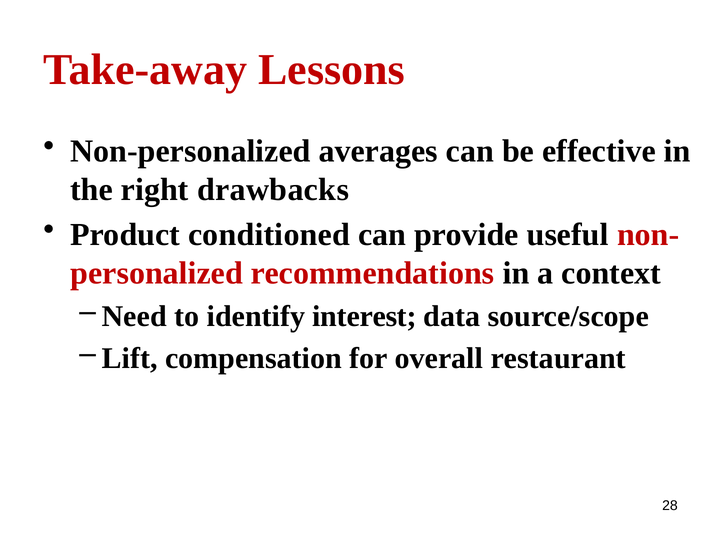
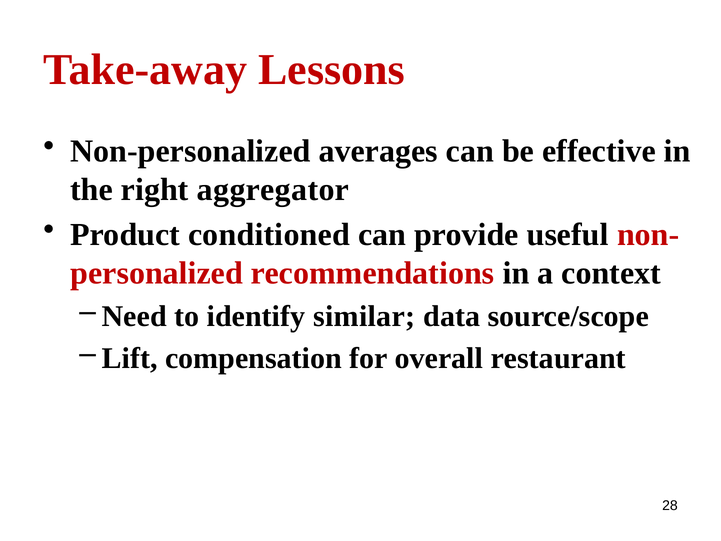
drawbacks: drawbacks -> aggregator
interest: interest -> similar
